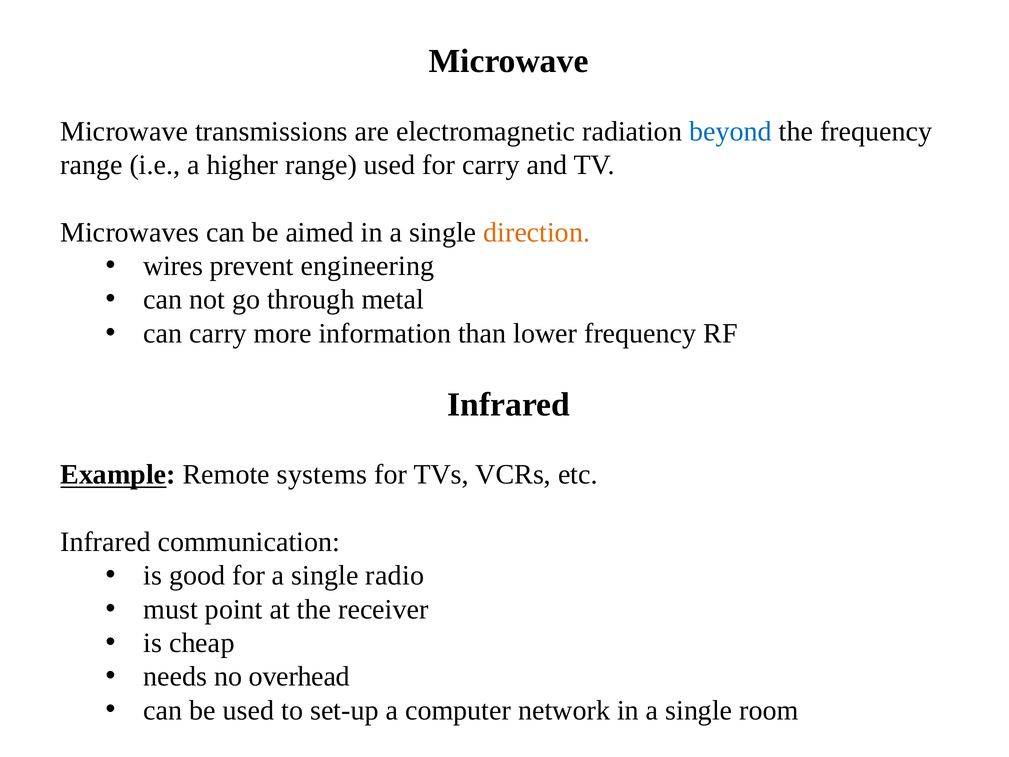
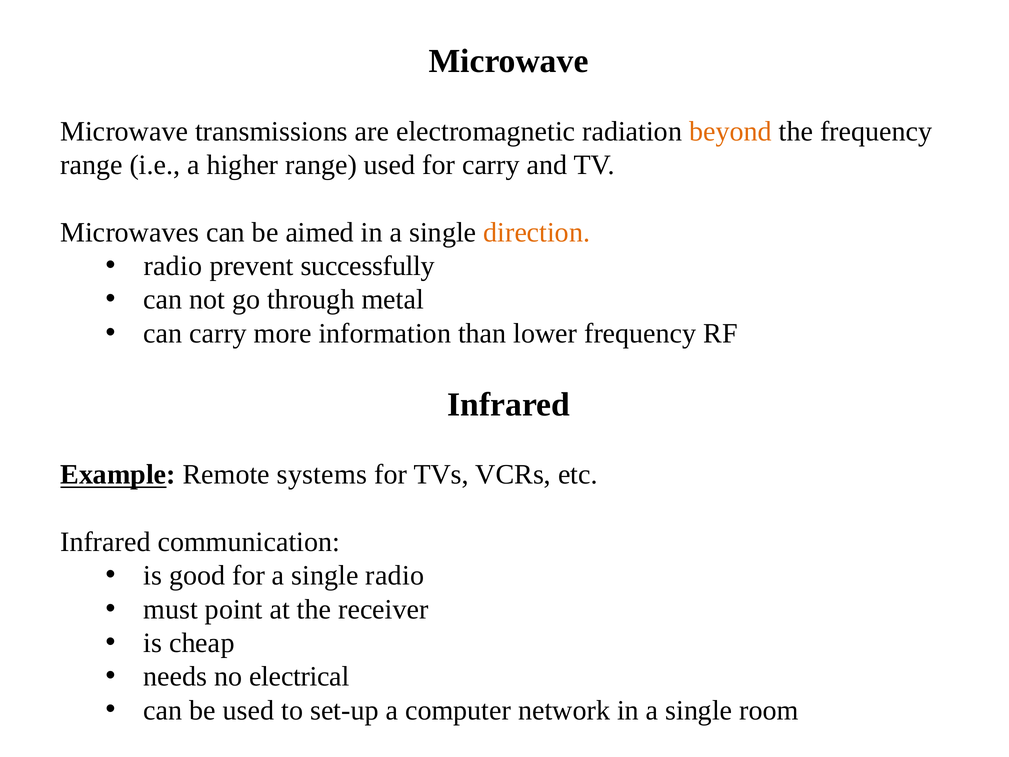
beyond colour: blue -> orange
wires at (173, 266): wires -> radio
engineering: engineering -> successfully
overhead: overhead -> electrical
